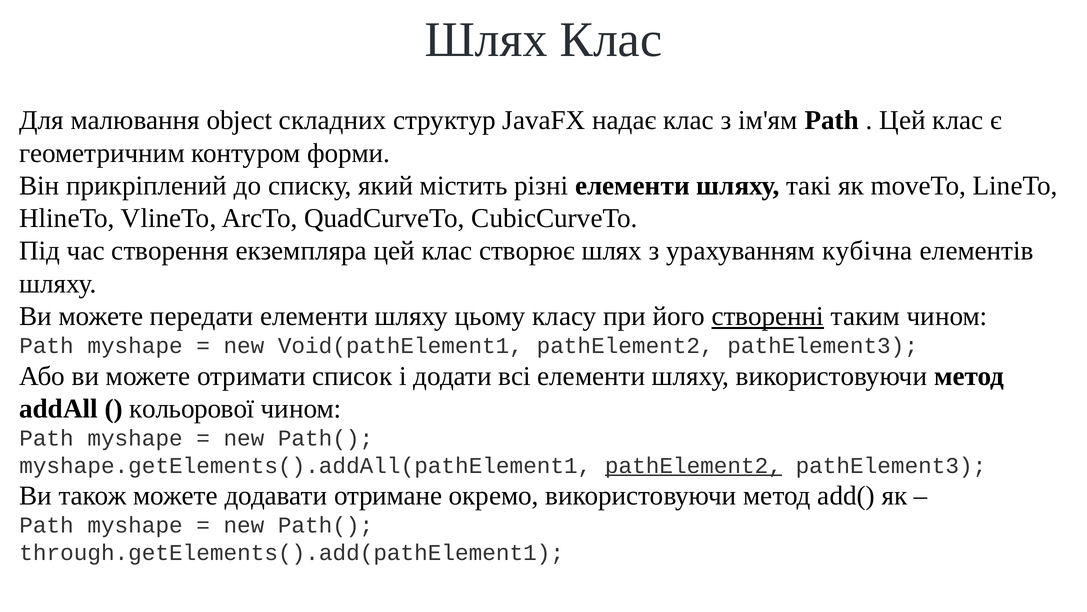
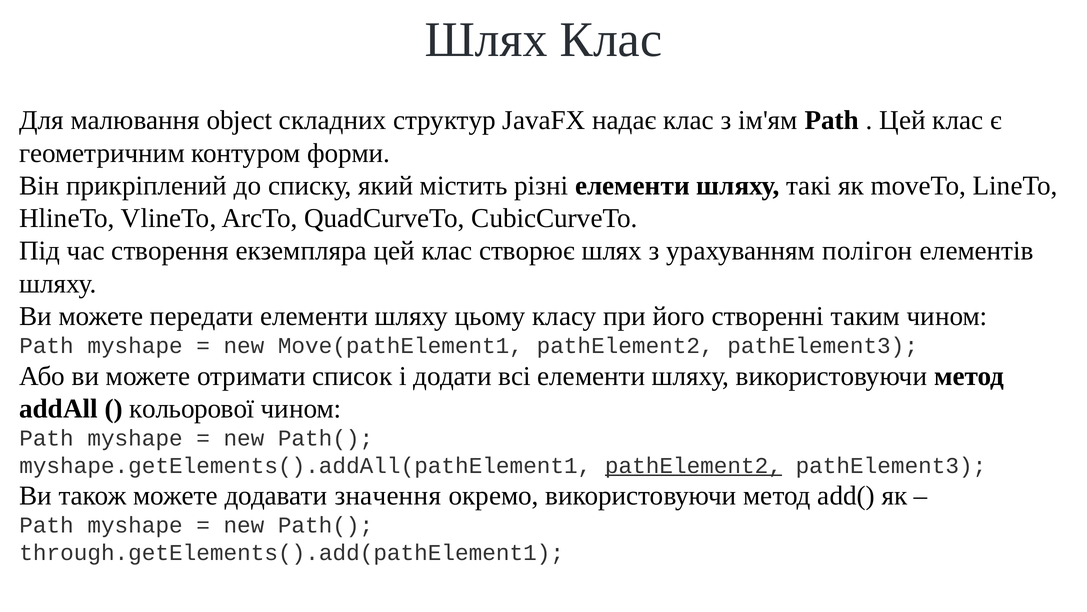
кубічна: кубічна -> полігон
створенні underline: present -> none
Void(pathElement1: Void(pathElement1 -> Move(pathElement1
отримане: отримане -> значення
